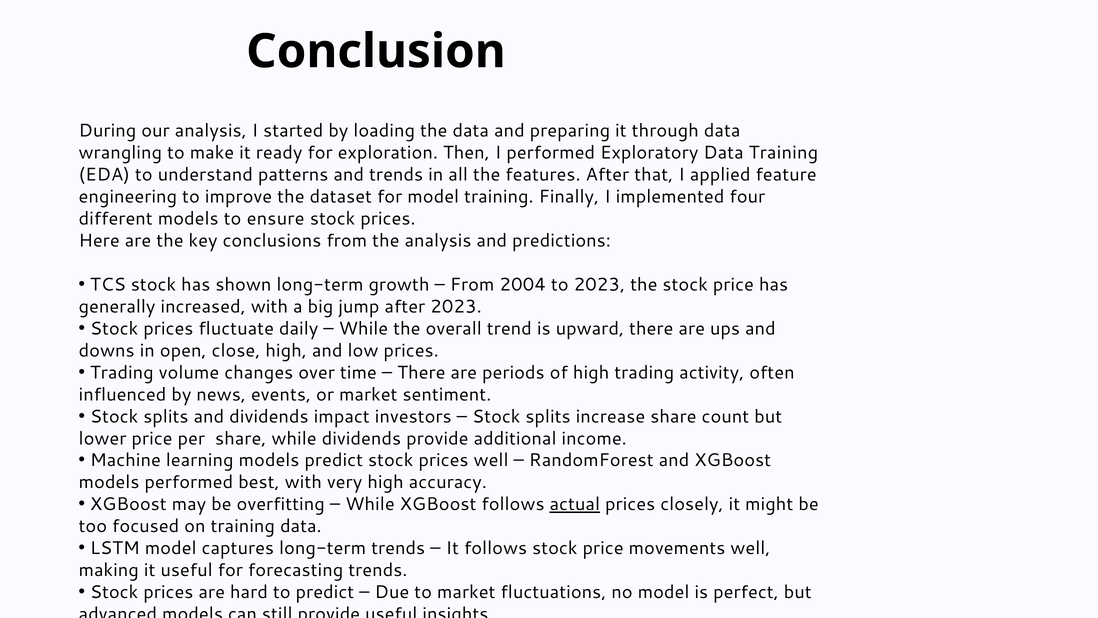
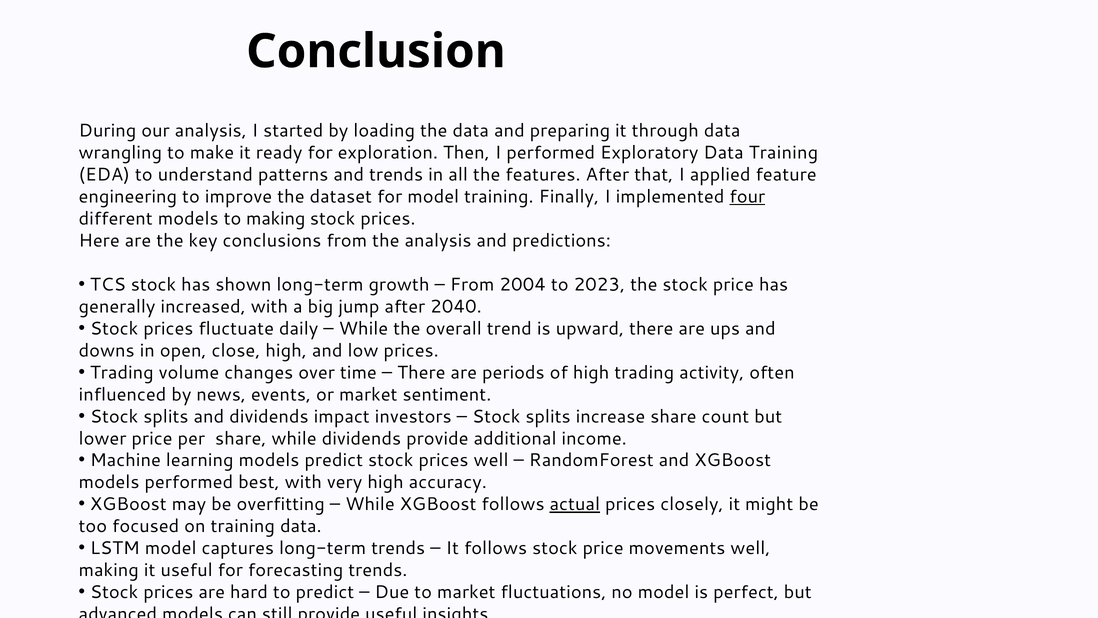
four underline: none -> present
to ensure: ensure -> making
after 2023: 2023 -> 2040
